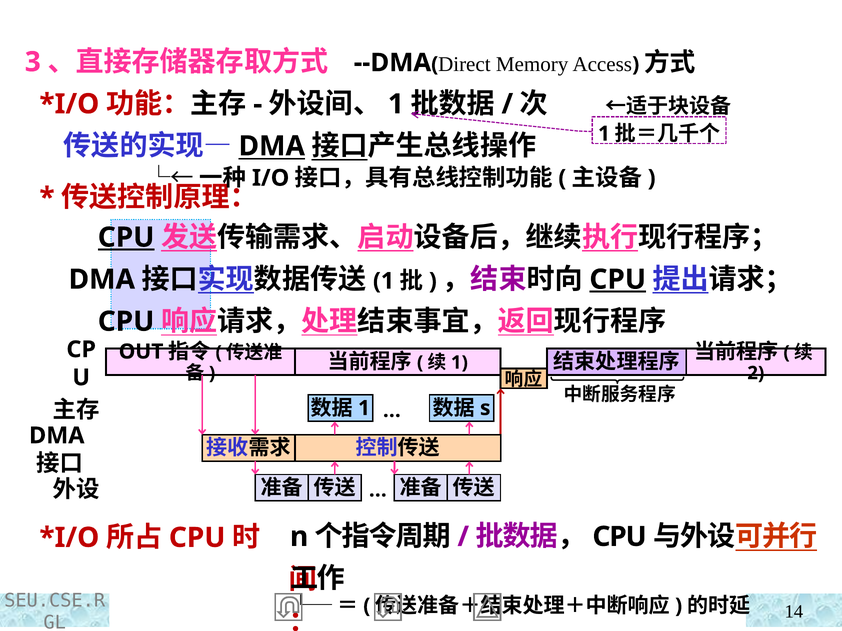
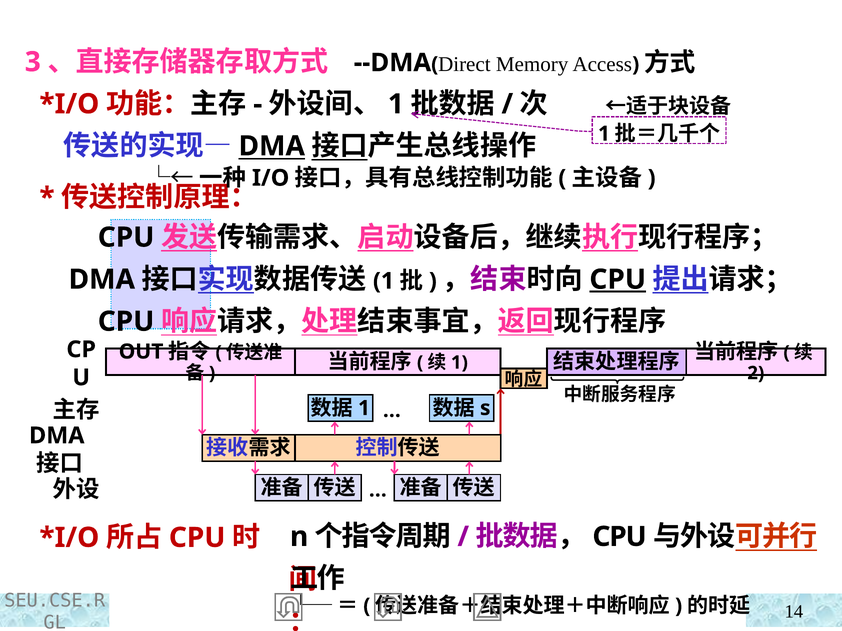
CPU at (126, 238) underline: present -> none
